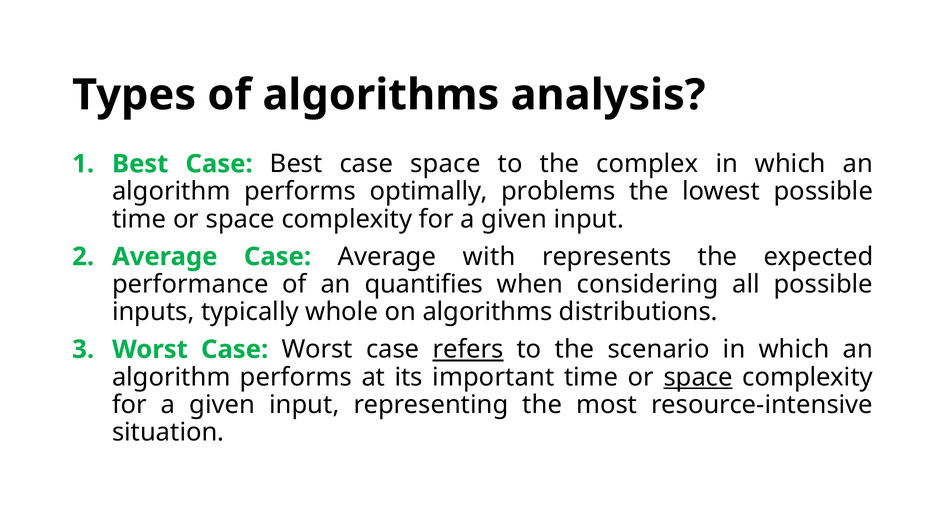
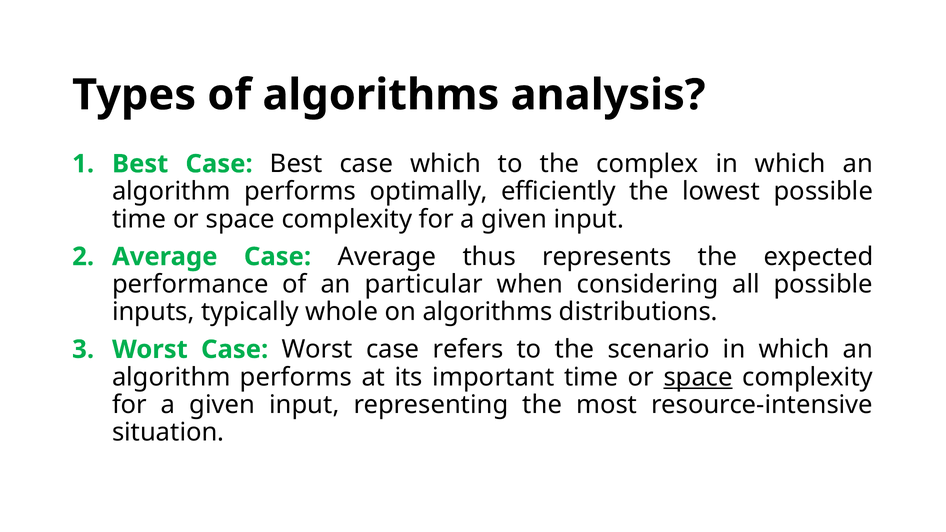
case space: space -> which
problems: problems -> efficiently
with: with -> thus
quantifies: quantifies -> particular
refers underline: present -> none
